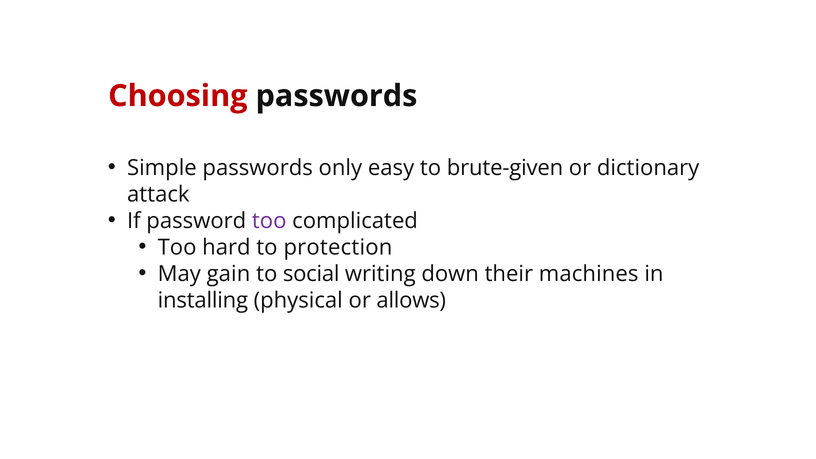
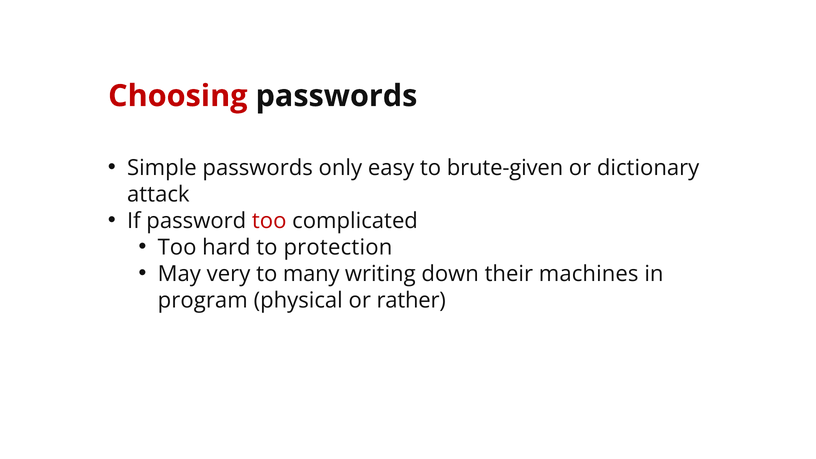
too at (269, 221) colour: purple -> red
gain: gain -> very
social: social -> many
installing: installing -> program
allows: allows -> rather
